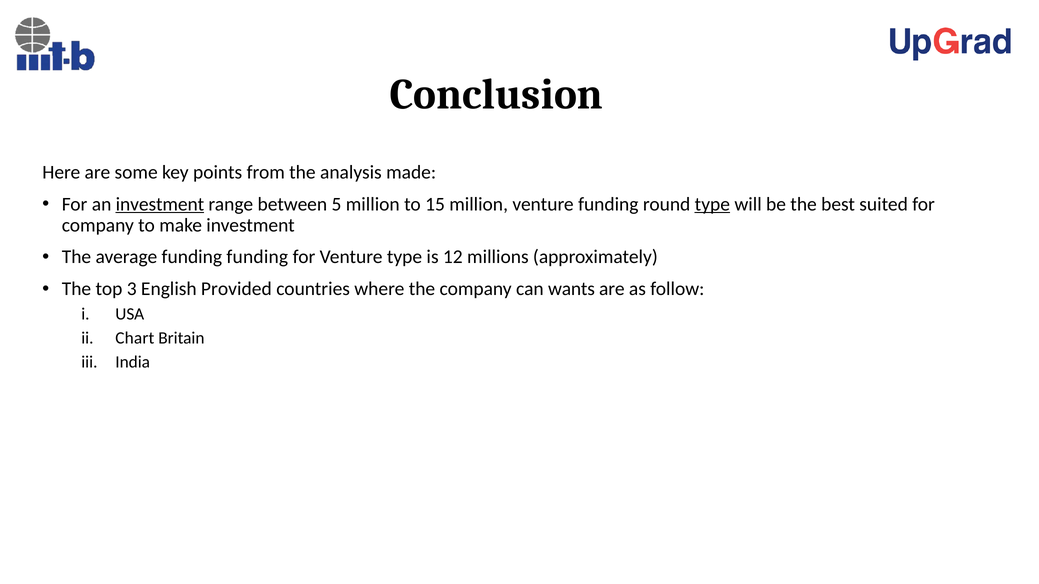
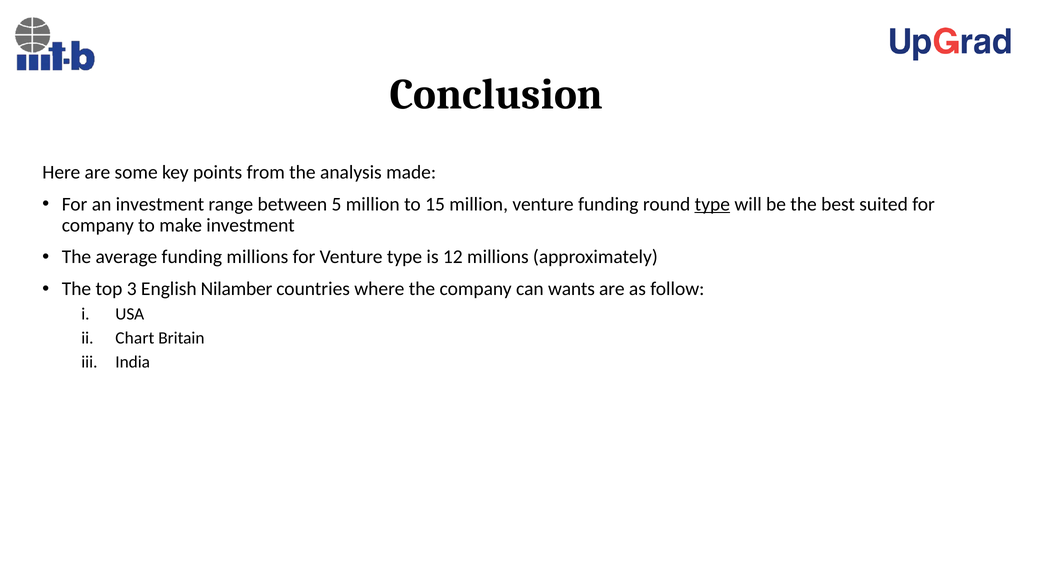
investment at (160, 204) underline: present -> none
funding funding: funding -> millions
Provided: Provided -> Nilamber
